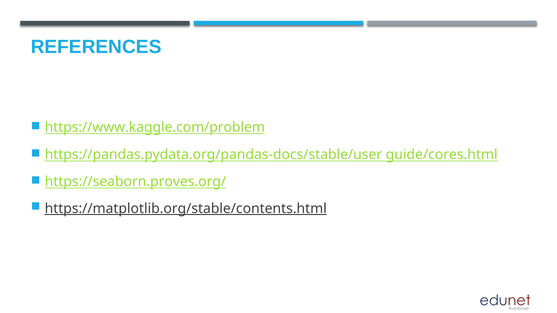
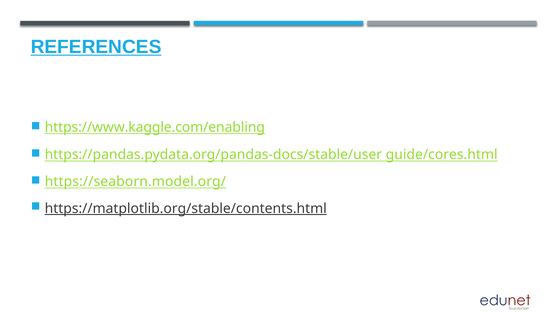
REFERENCES underline: none -> present
https://www.kaggle.com/problem: https://www.kaggle.com/problem -> https://www.kaggle.com/enabling
https://seaborn.proves.org/: https://seaborn.proves.org/ -> https://seaborn.model.org/
